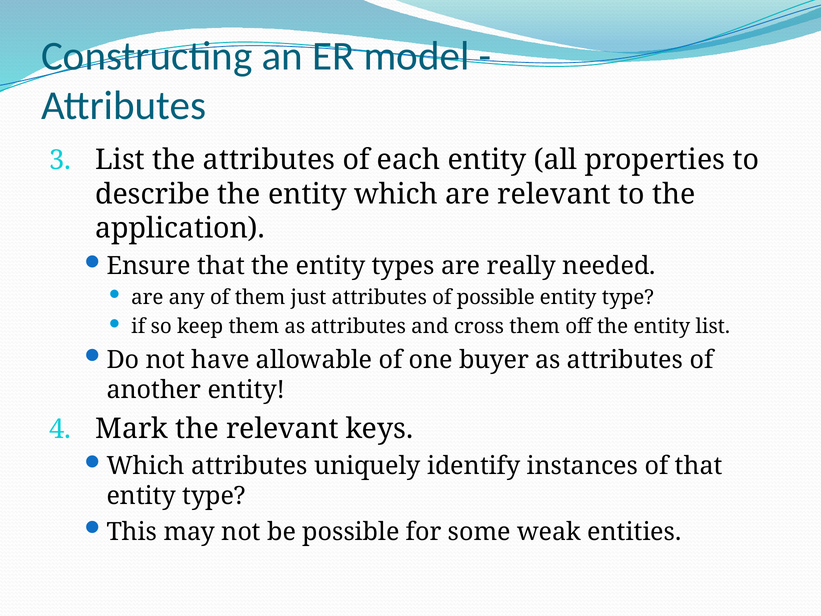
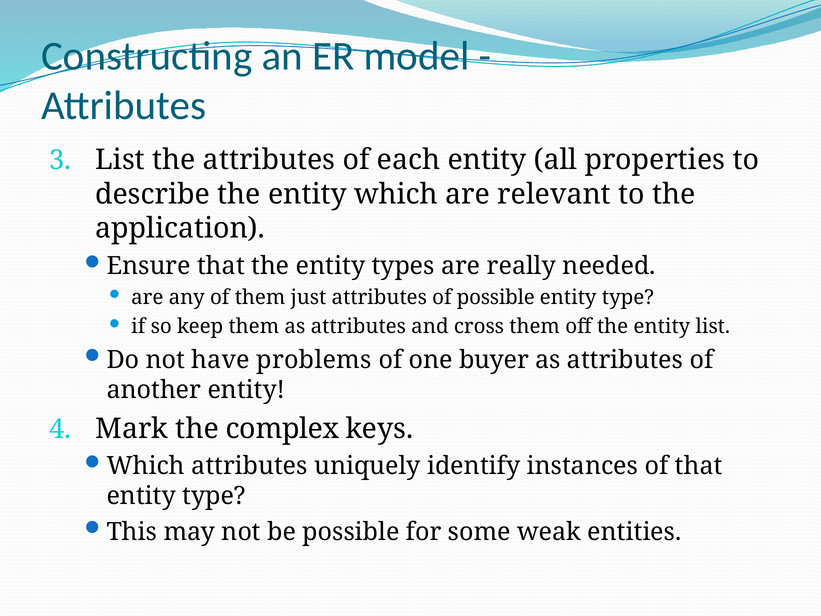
allowable: allowable -> problems
the relevant: relevant -> complex
